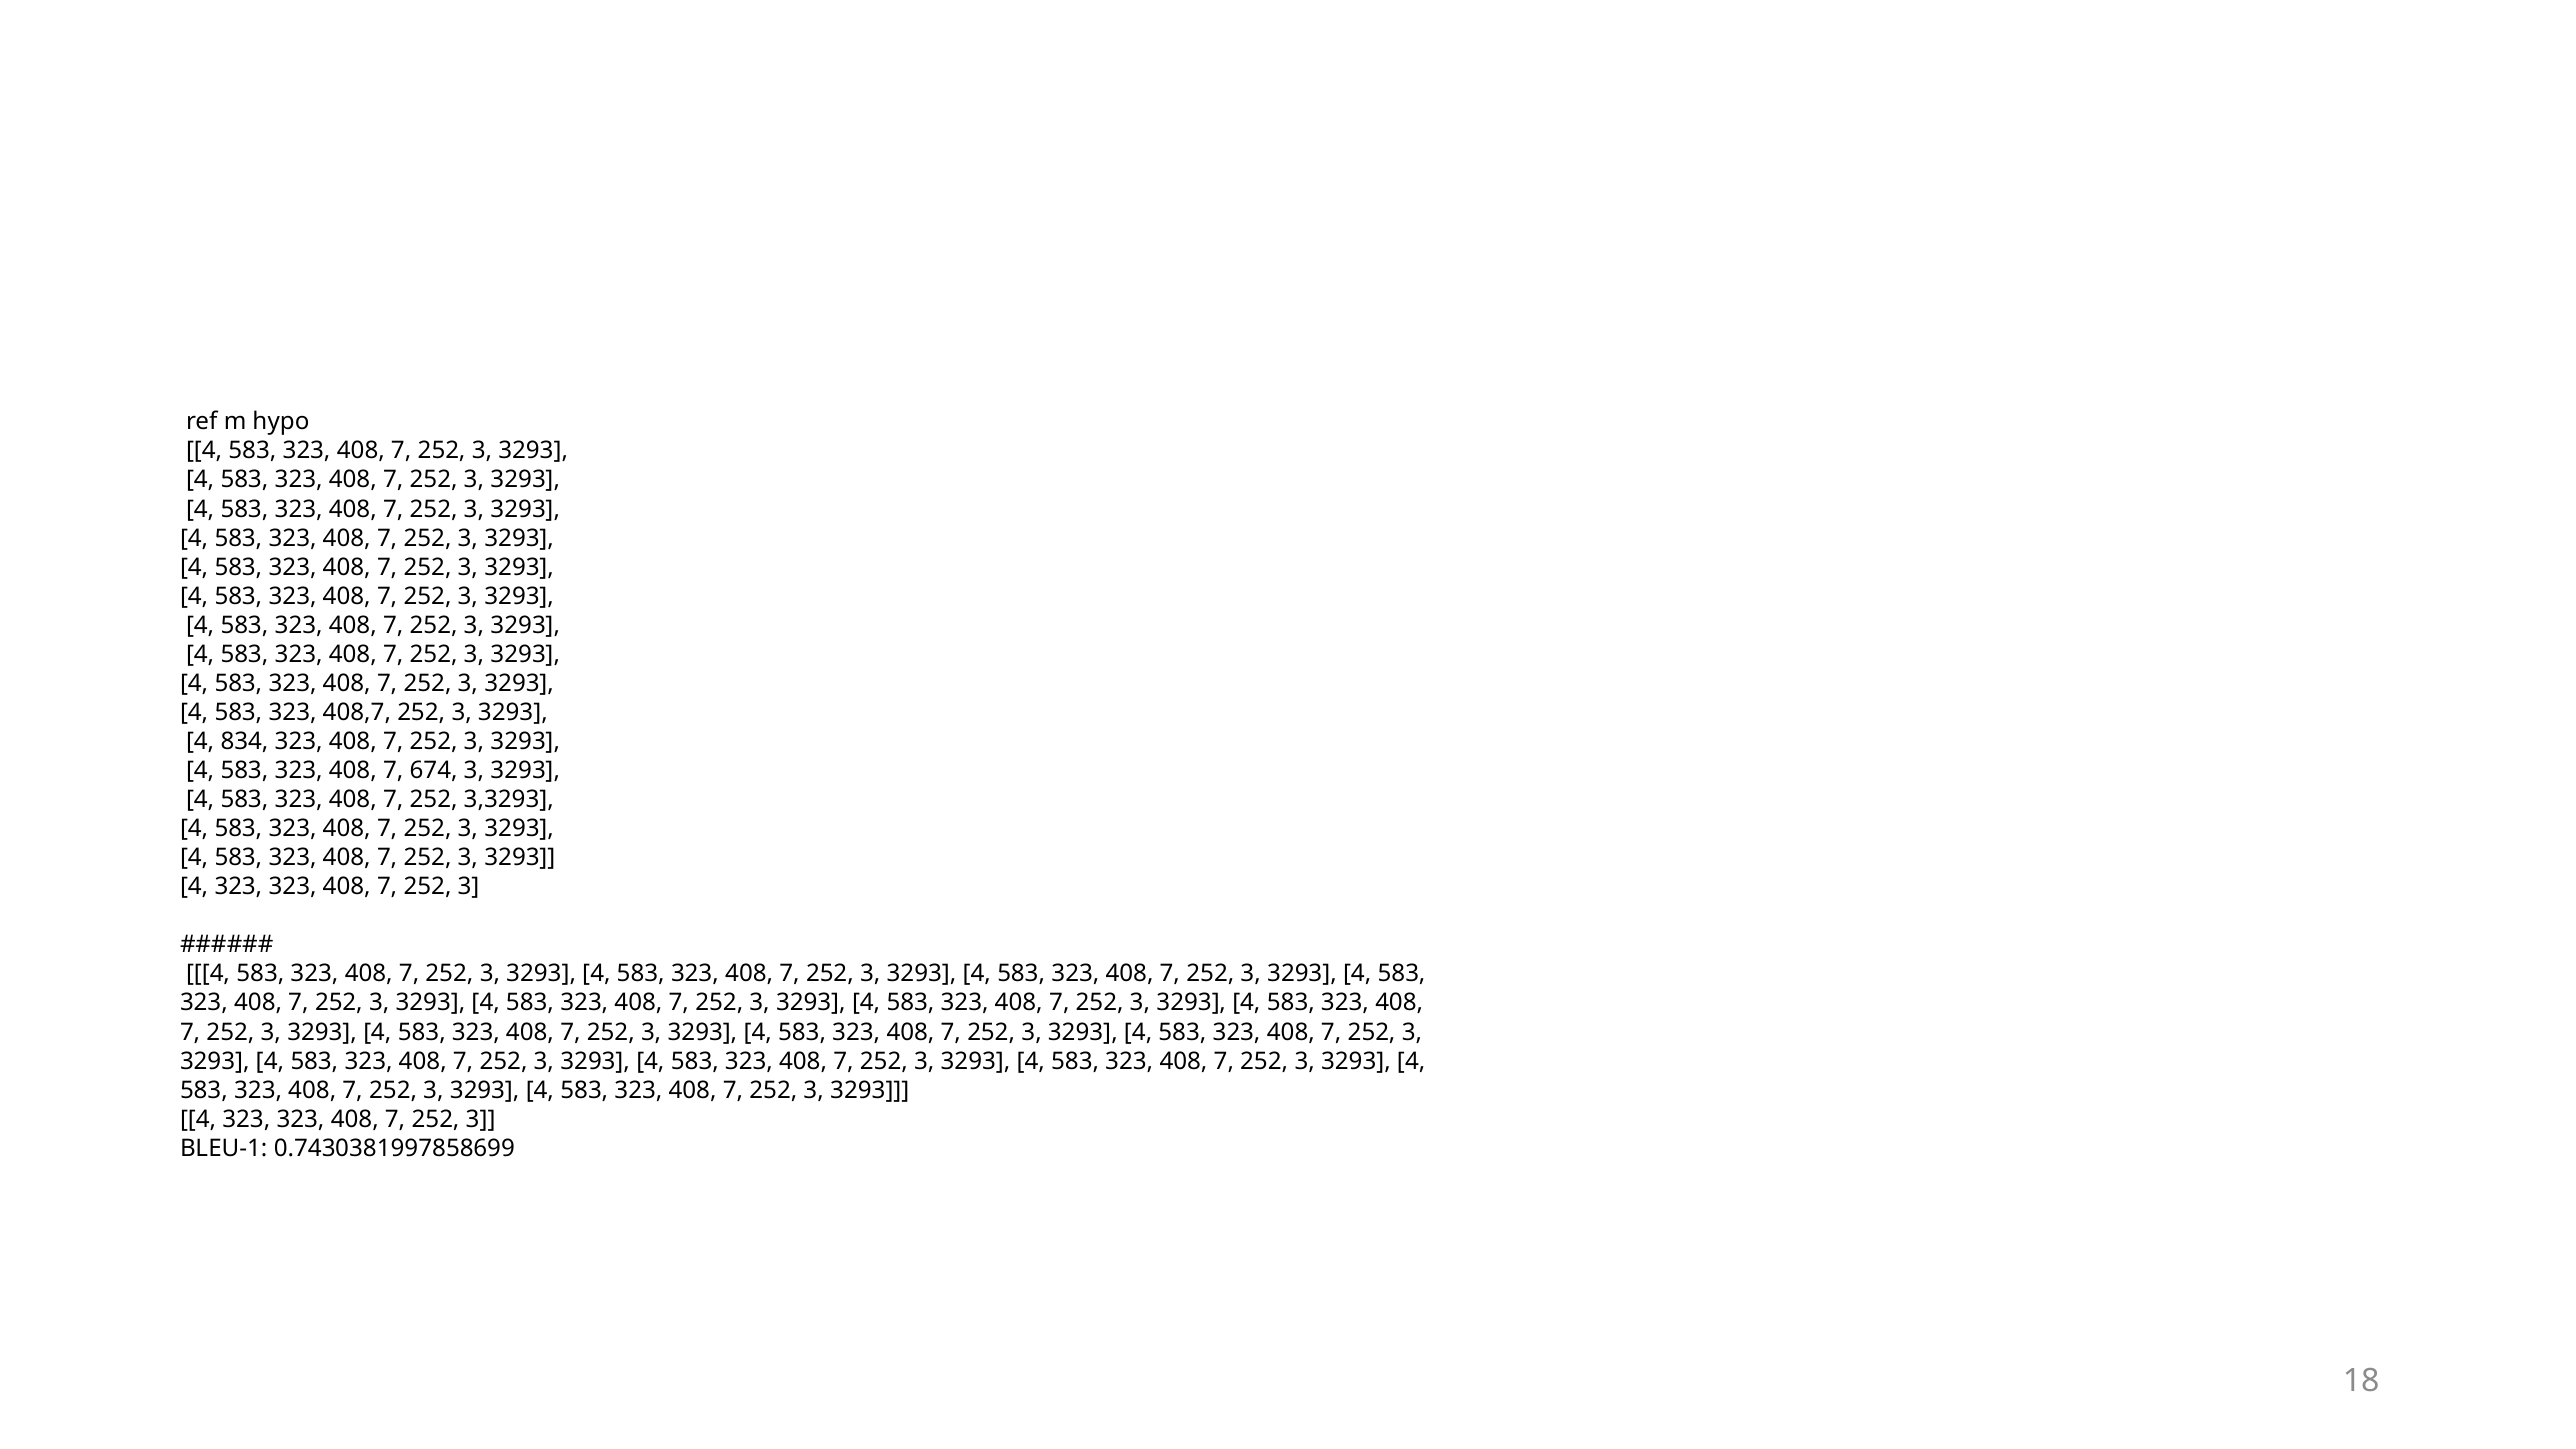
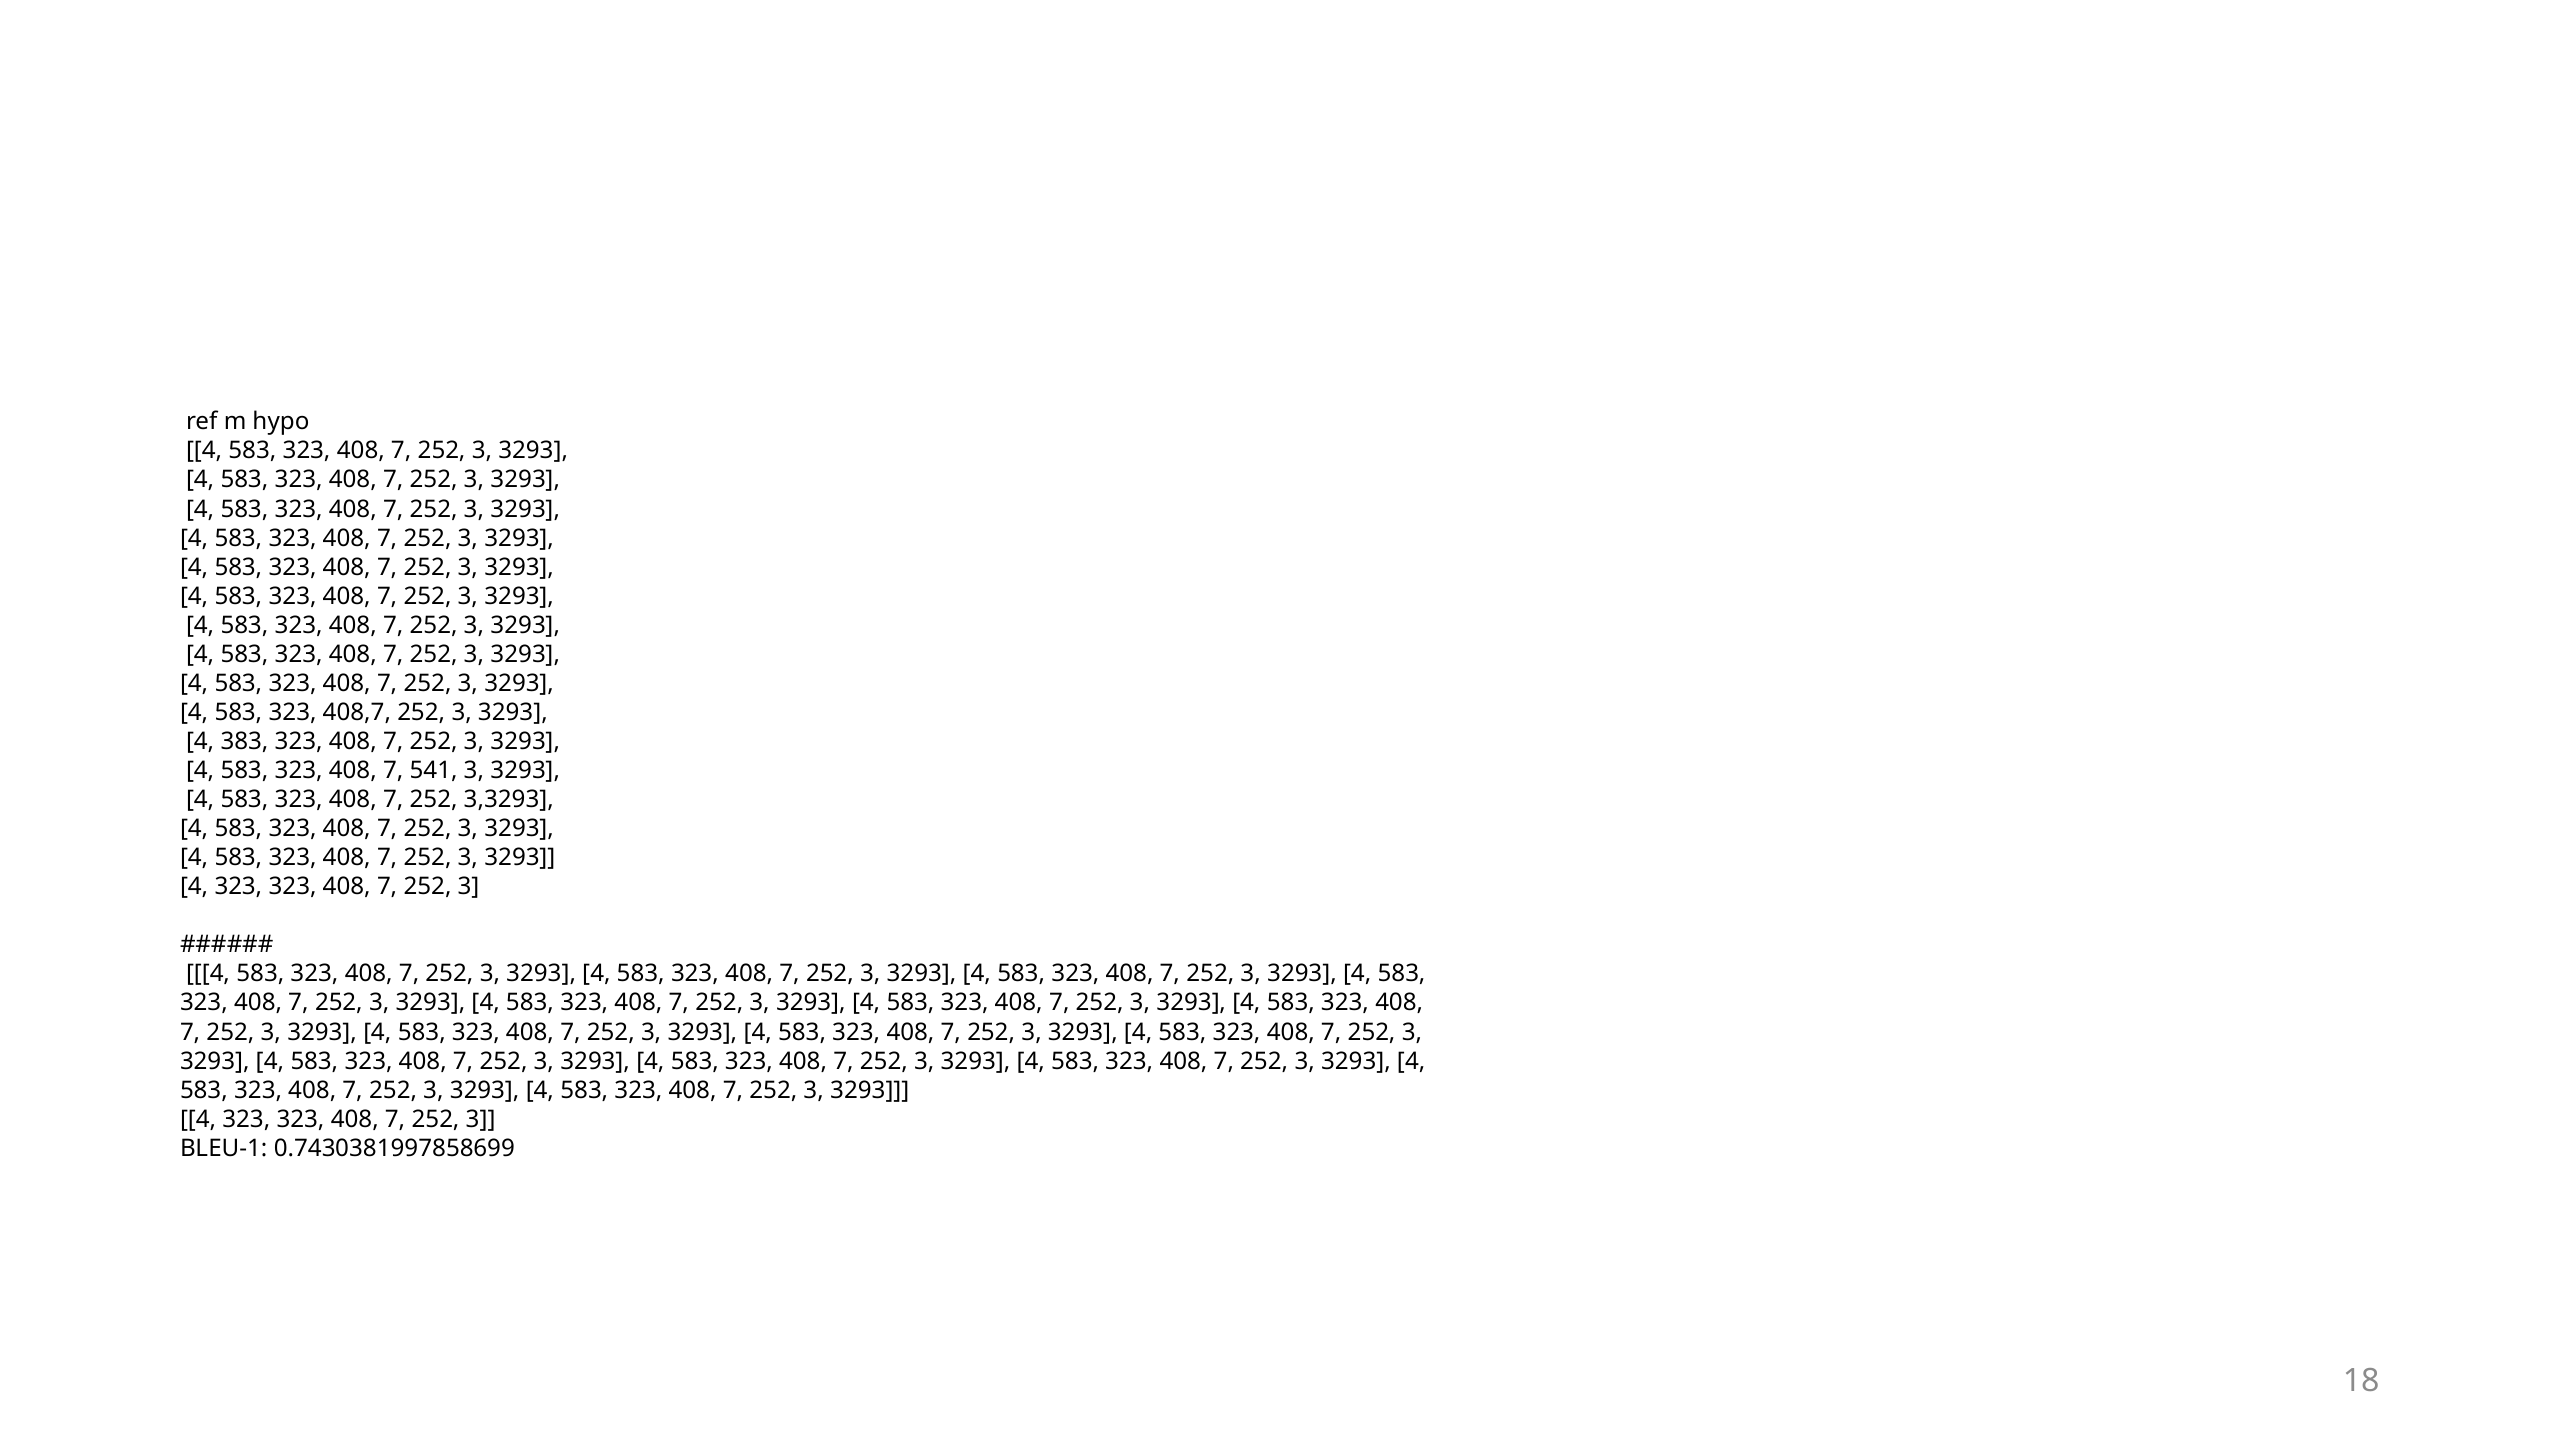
834: 834 -> 383
674: 674 -> 541
